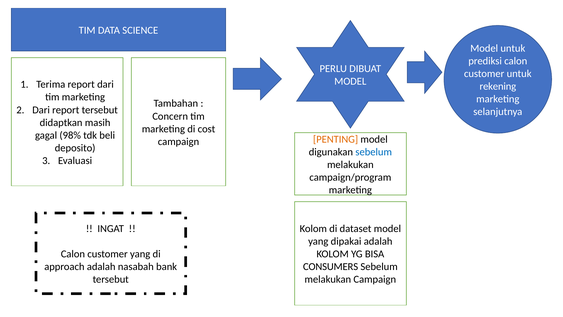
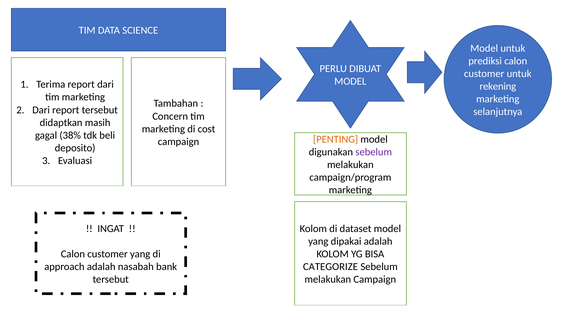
98%: 98% -> 38%
sebelum at (374, 152) colour: blue -> purple
CONSUMERS: CONSUMERS -> CATEGORIZE
